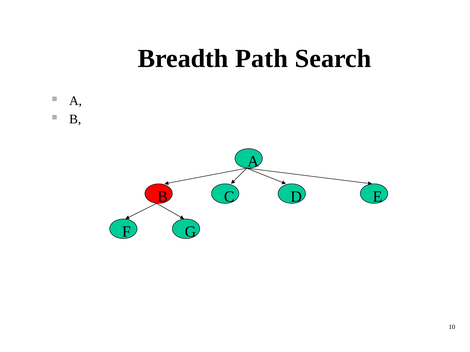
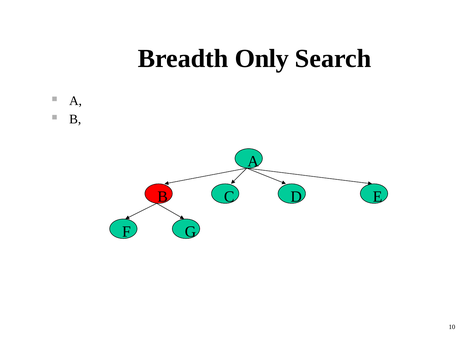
Path: Path -> Only
